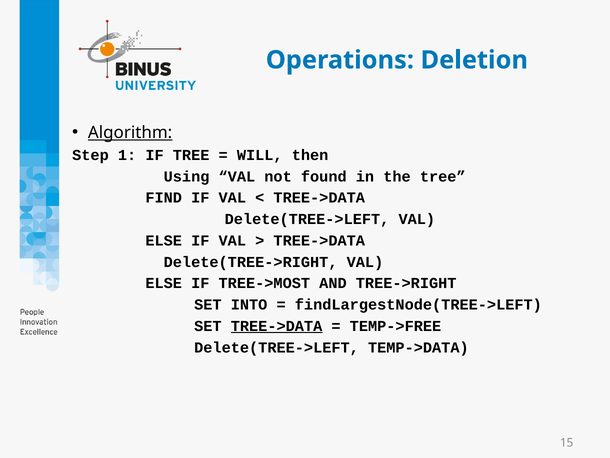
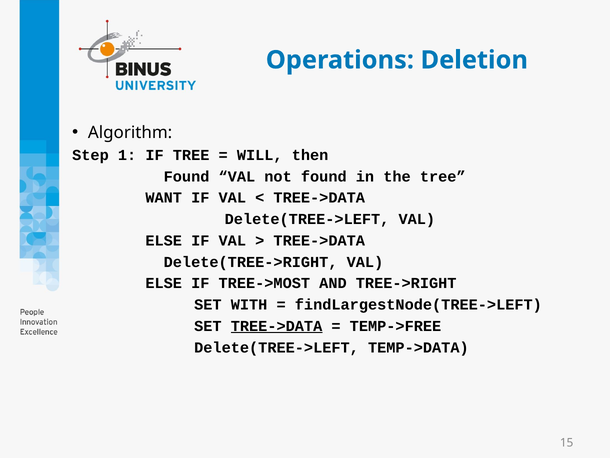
Algorithm underline: present -> none
Using at (187, 176): Using -> Found
FIND: FIND -> WANT
INTO: INTO -> WITH
